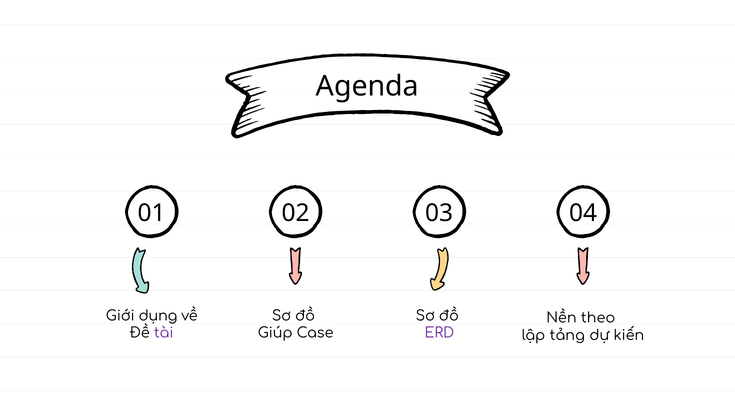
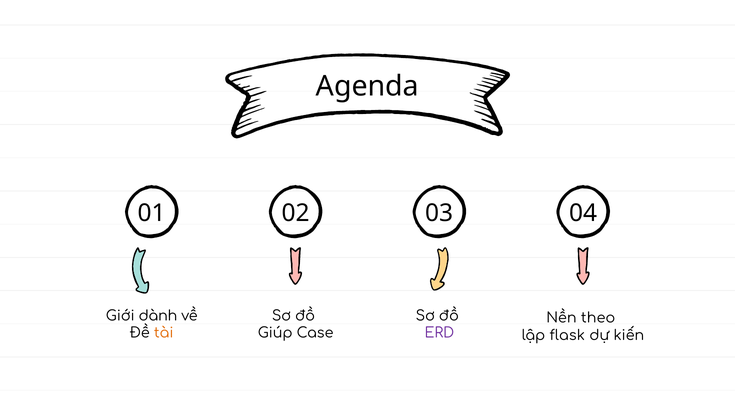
dụng: dụng -> dành
tài colour: purple -> orange
tảng: tảng -> flask
